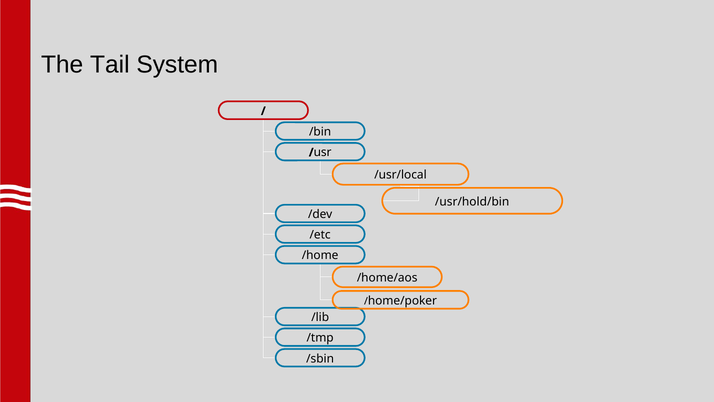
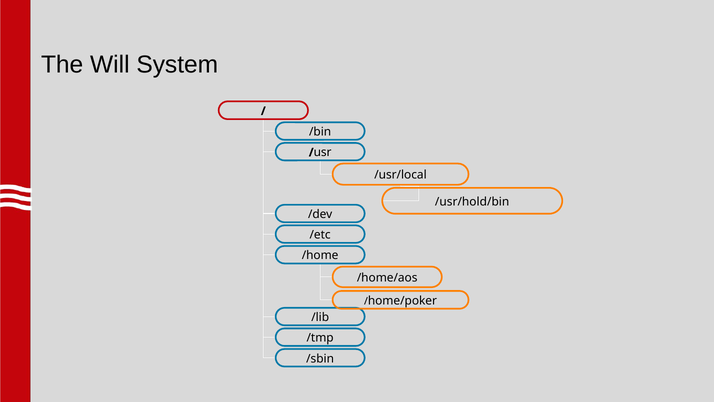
Tail: Tail -> Will
